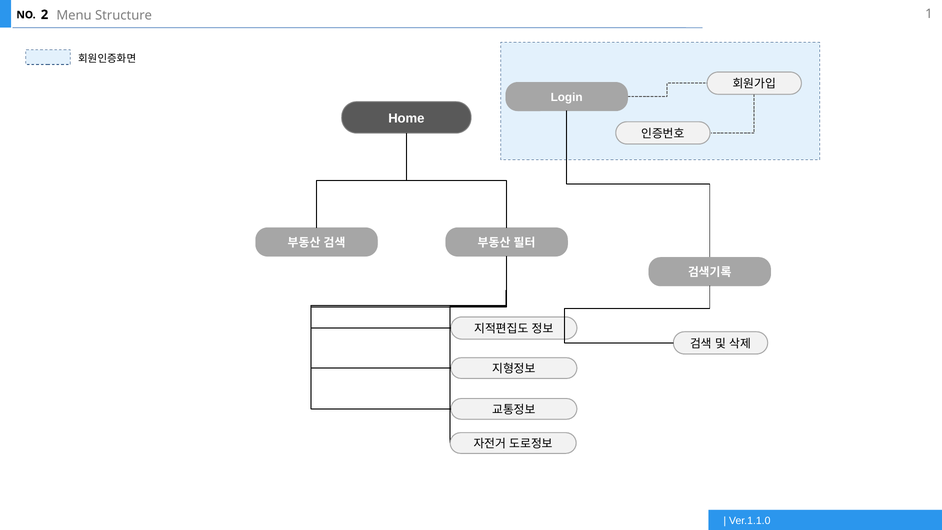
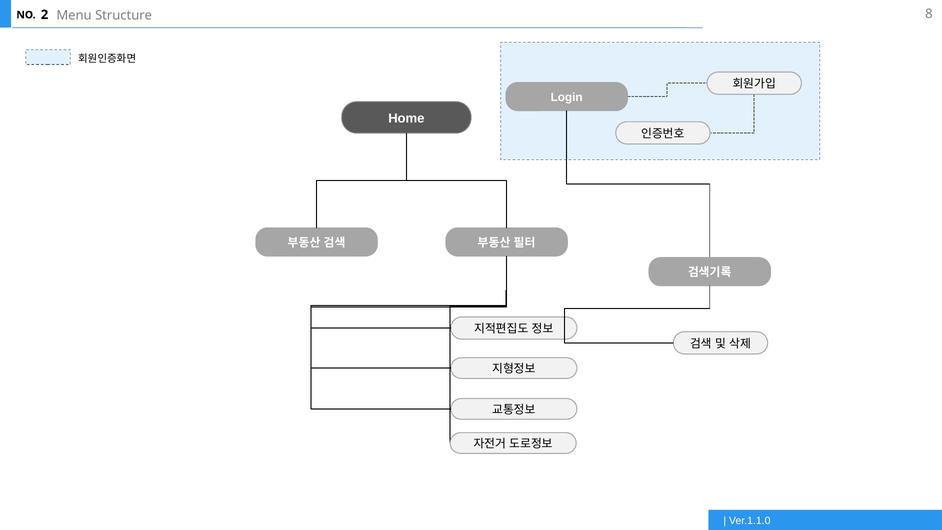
1: 1 -> 8
